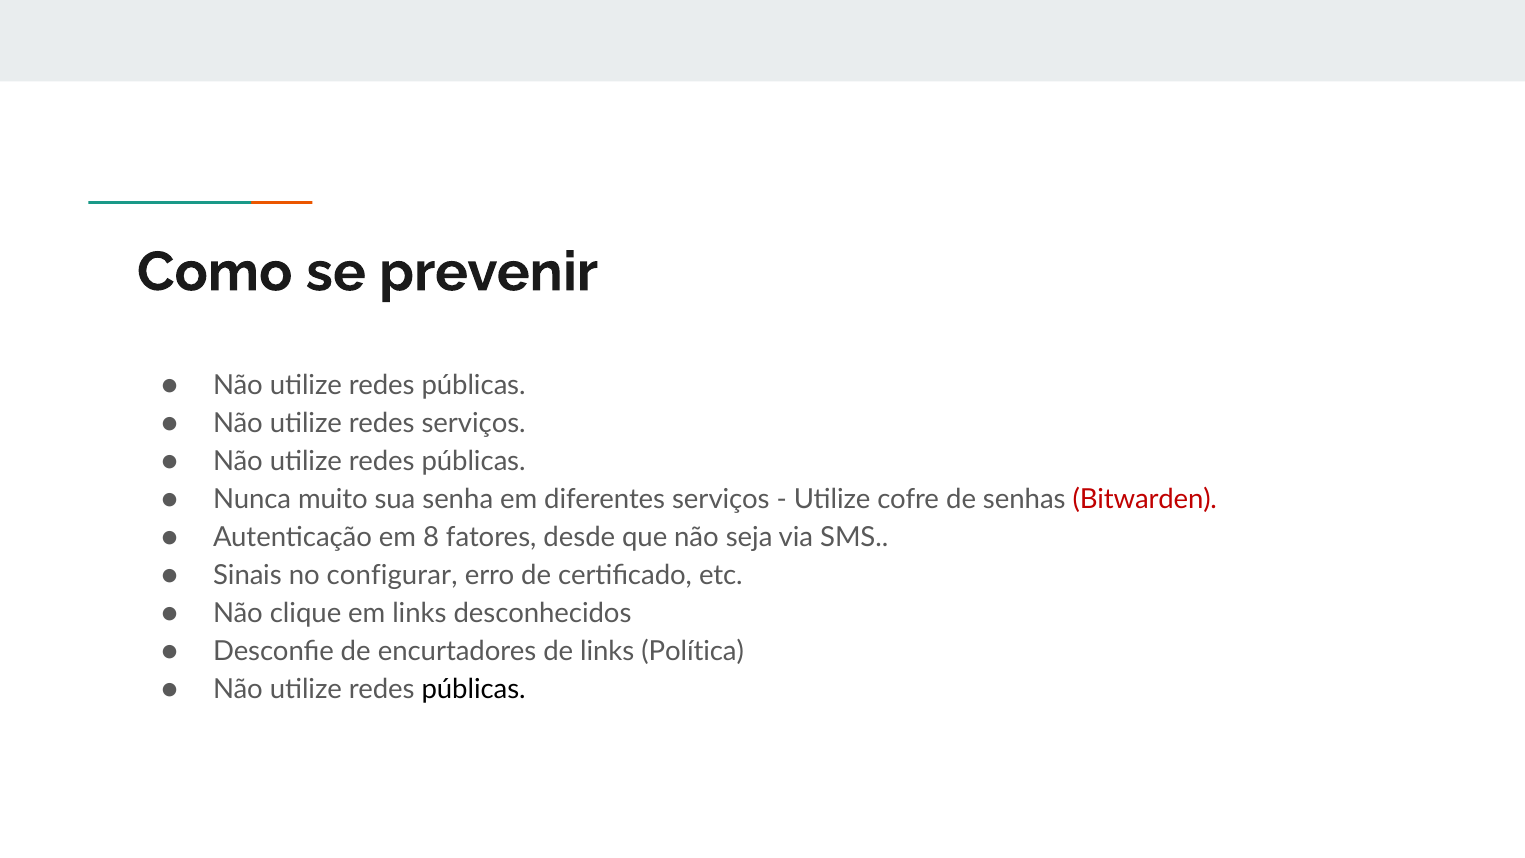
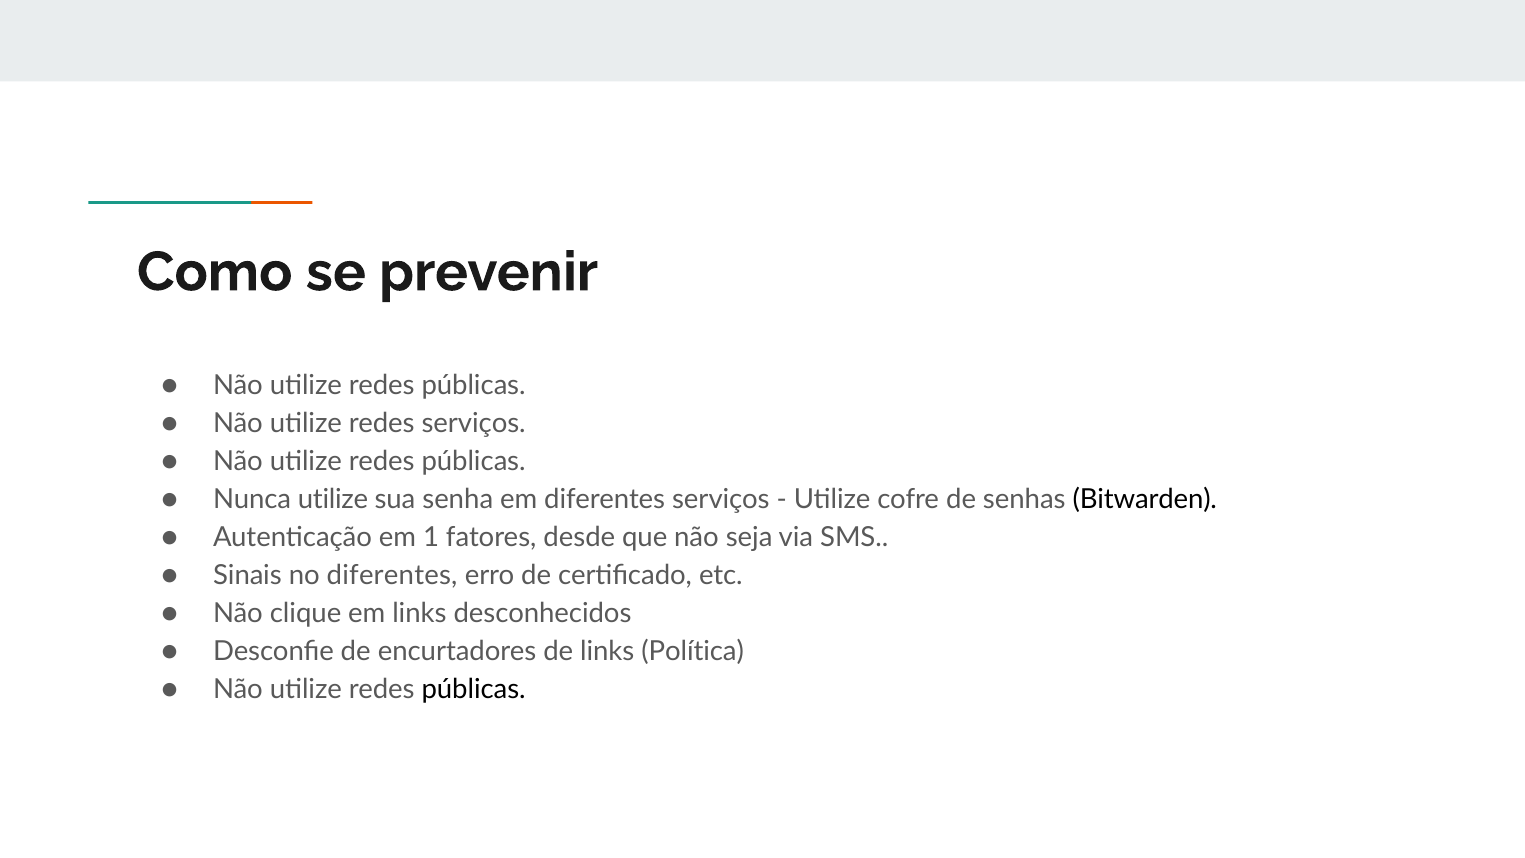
Nunca muito: muito -> utilize
Bitwarden colour: red -> black
8: 8 -> 1
no configurar: configurar -> diferentes
